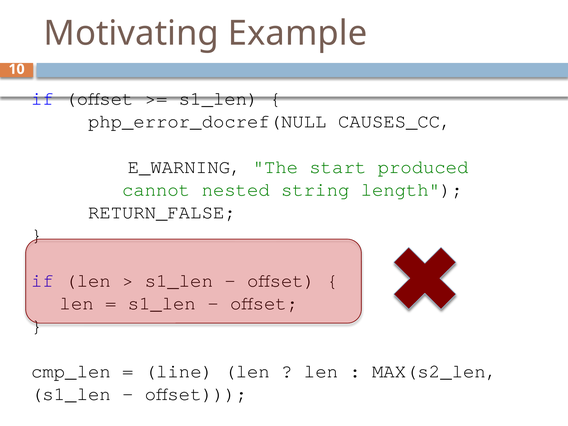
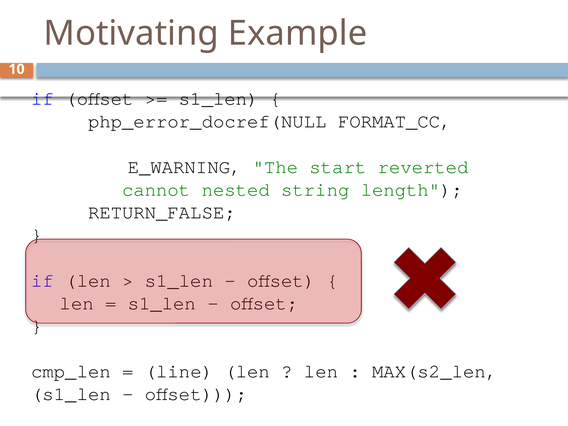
CAUSES_CC: CAUSES_CC -> FORMAT_CC
produced: produced -> reverted
